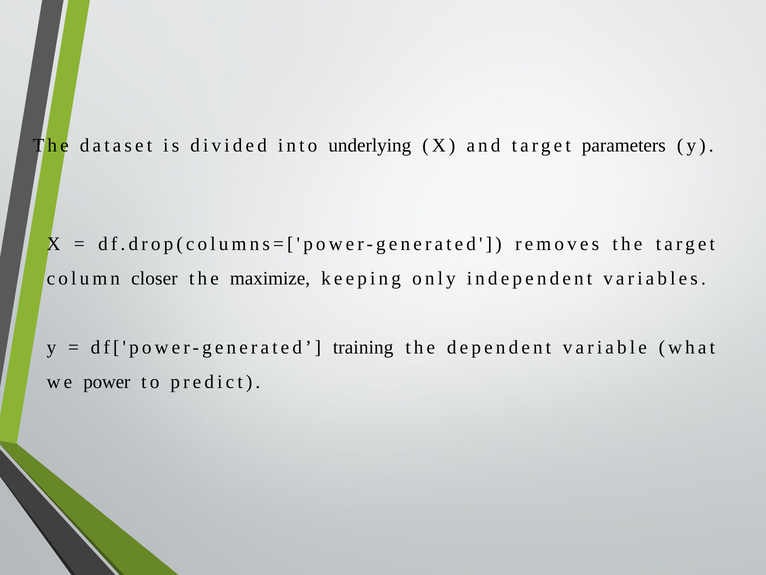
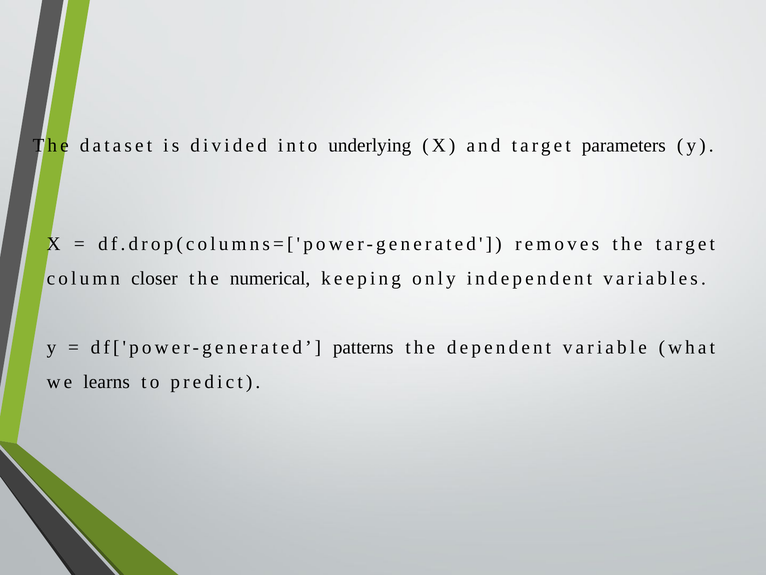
maximize: maximize -> numerical
training: training -> patterns
power: power -> learns
